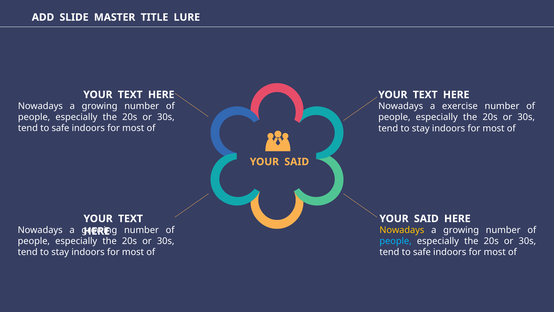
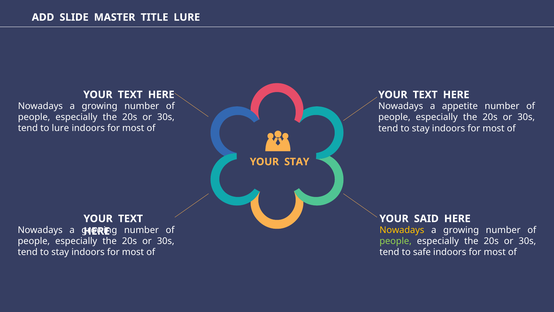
exercise: exercise -> appetite
safe at (60, 128): safe -> lure
SAID at (297, 162): SAID -> STAY
people at (396, 241) colour: light blue -> light green
